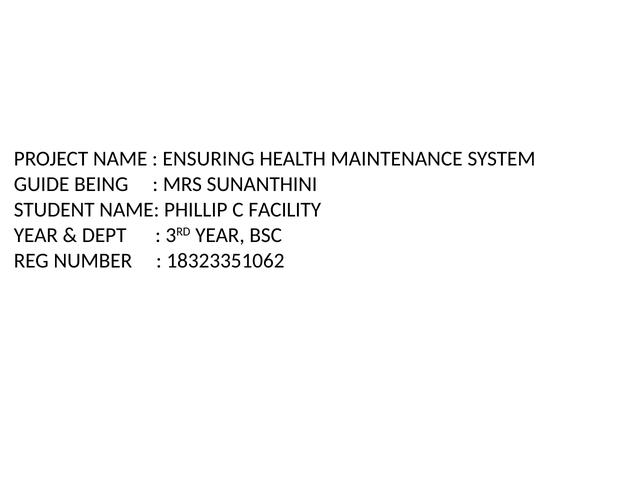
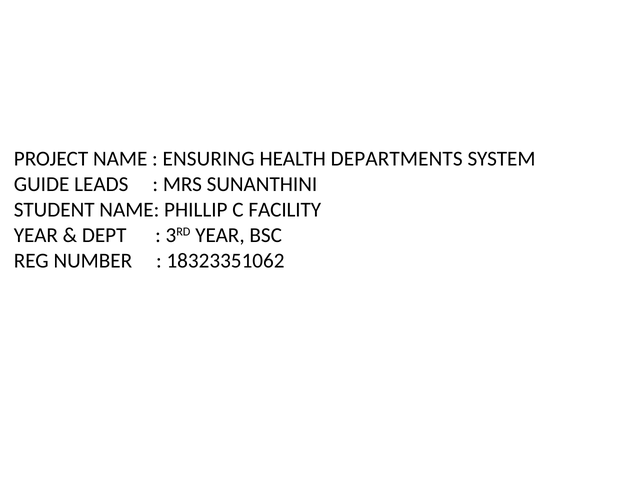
MAINTENANCE: MAINTENANCE -> DEPARTMENTS
BEING: BEING -> LEADS
